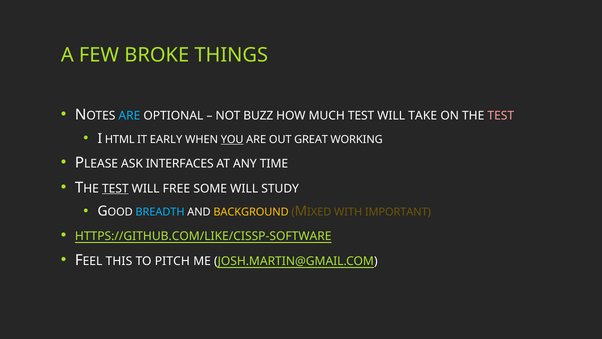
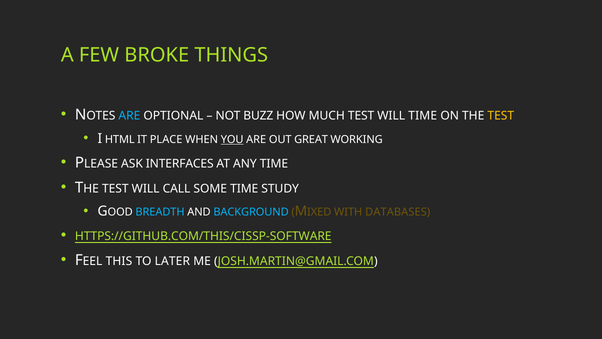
WILL TAKE: TAKE -> TIME
TEST at (501, 116) colour: pink -> yellow
EARLY: EARLY -> PLACE
TEST at (115, 188) underline: present -> none
FREE: FREE -> CALL
SOME WILL: WILL -> TIME
BACKGROUND colour: yellow -> light blue
IMPORTANT: IMPORTANT -> DATABASES
HTTPS://GITHUB.COM/LIKE/CISSP-SOFTWARE: HTTPS://GITHUB.COM/LIKE/CISSP-SOFTWARE -> HTTPS://GITHUB.COM/THIS/CISSP-SOFTWARE
PITCH: PITCH -> LATER
